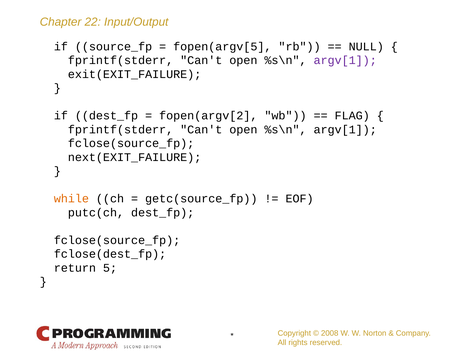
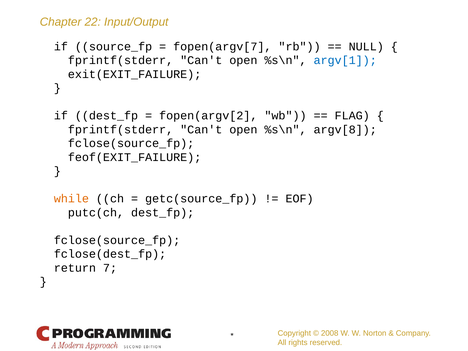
fopen(argv[5: fopen(argv[5 -> fopen(argv[7
argv[1 at (345, 60) colour: purple -> blue
argv[1 at (345, 130): argv[1 -> argv[8
next(EXIT_FAILURE: next(EXIT_FAILURE -> feof(EXIT_FAILURE
5: 5 -> 7
